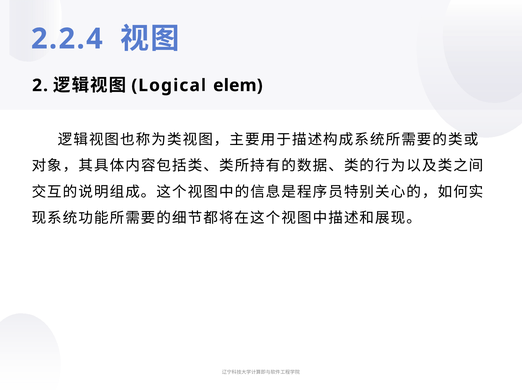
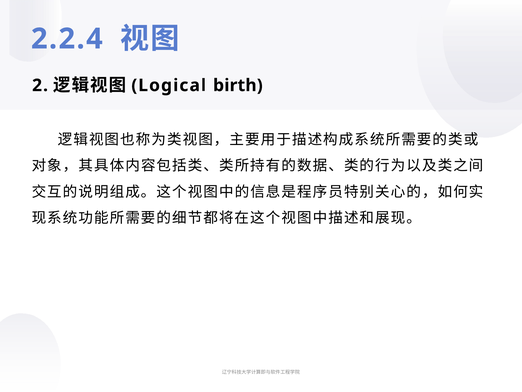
elem: elem -> birth
